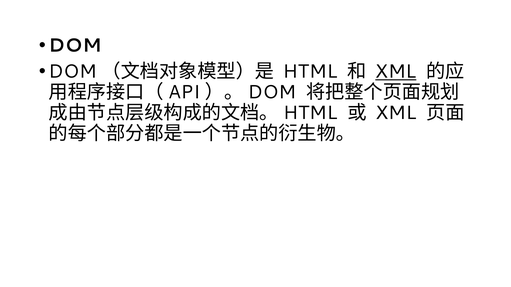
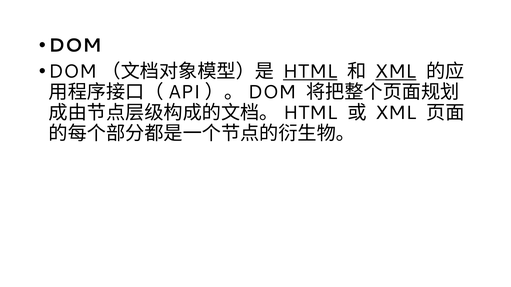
HTML underline: none -> present
